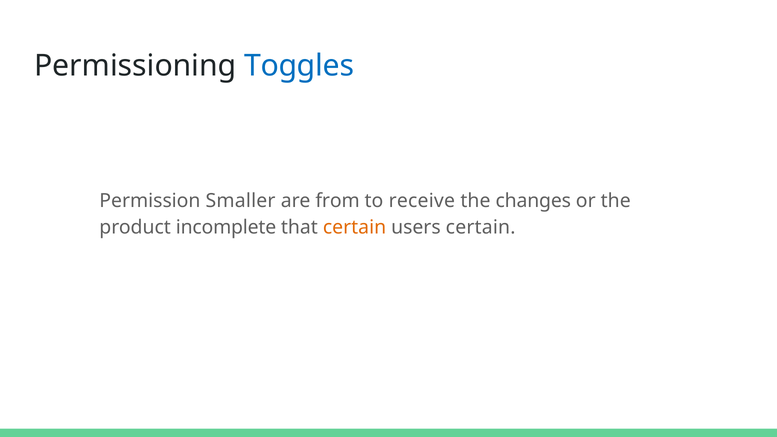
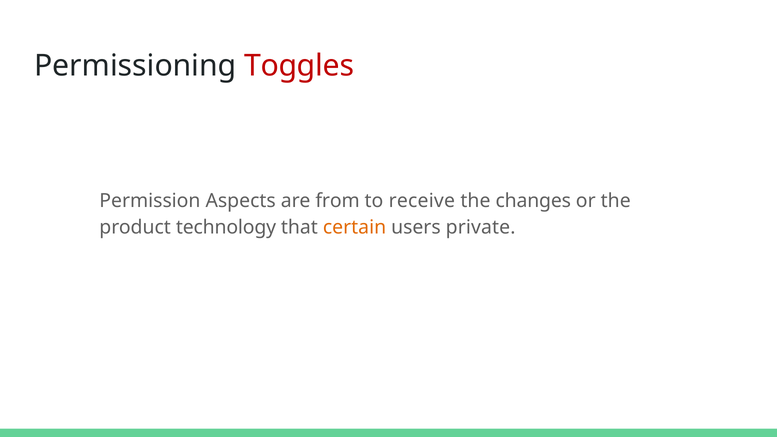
Toggles colour: blue -> red
Smaller: Smaller -> Aspects
incomplete: incomplete -> technology
users certain: certain -> private
